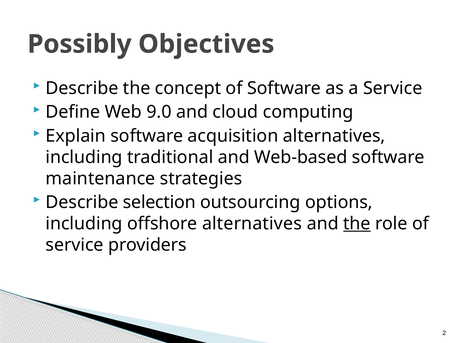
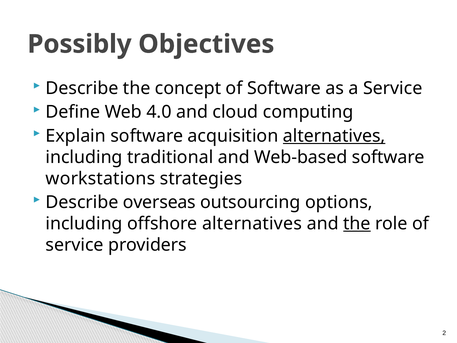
9.0: 9.0 -> 4.0
alternatives at (334, 136) underline: none -> present
maintenance: maintenance -> workstations
selection: selection -> overseas
